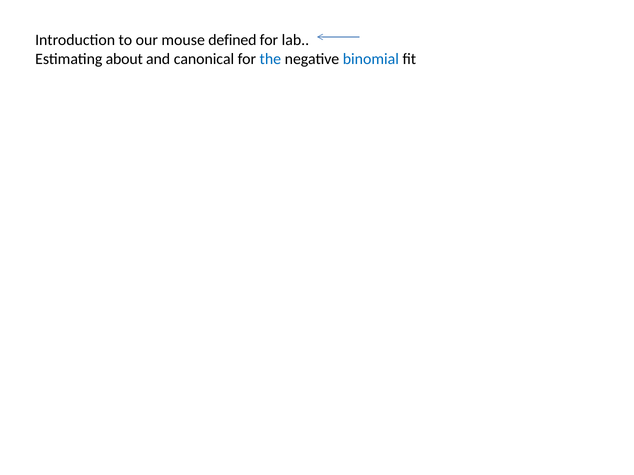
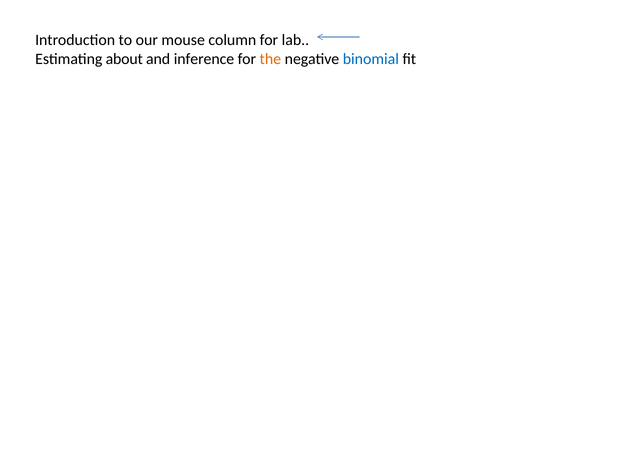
defined: defined -> column
canonical: canonical -> inference
the colour: blue -> orange
